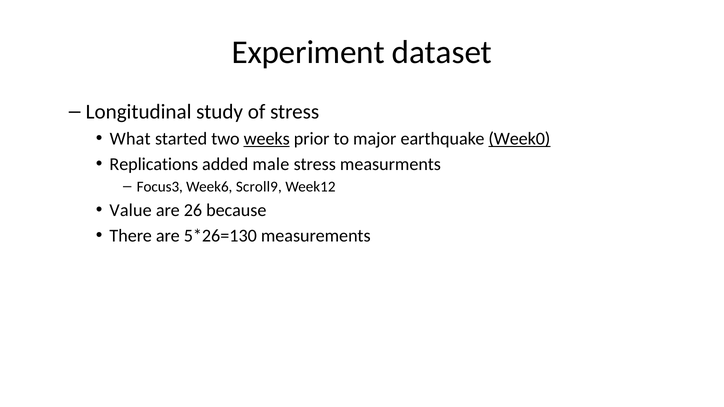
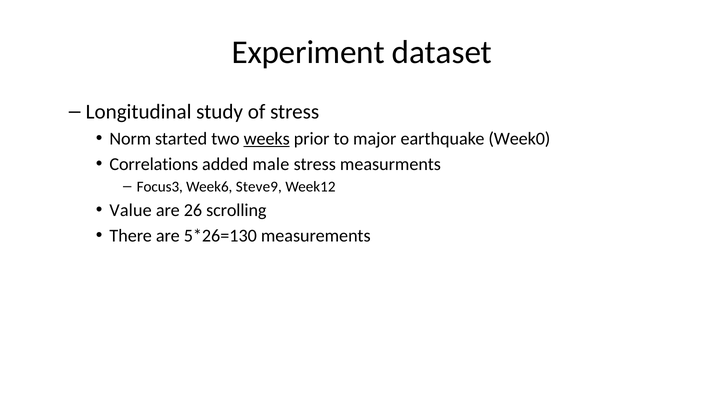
What: What -> Norm
Week0 underline: present -> none
Replications: Replications -> Correlations
Scroll9: Scroll9 -> Steve9
because: because -> scrolling
